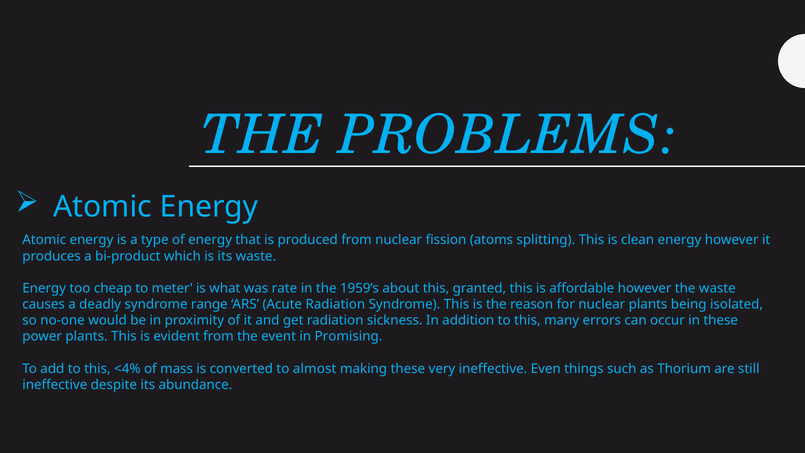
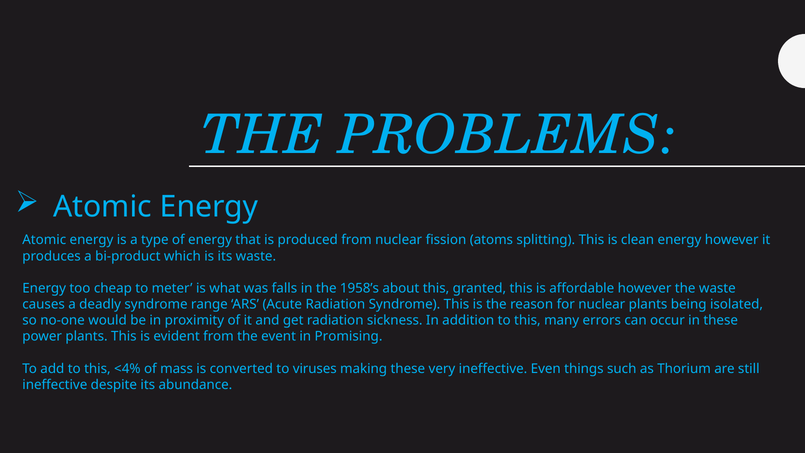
rate: rate -> falls
1959’s: 1959’s -> 1958’s
almost: almost -> viruses
